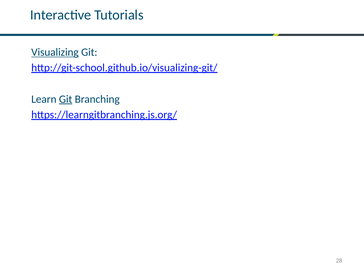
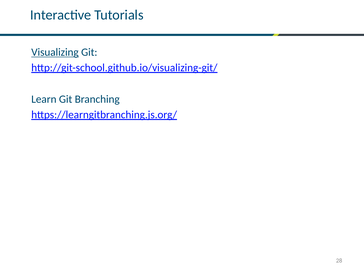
Git at (66, 99) underline: present -> none
